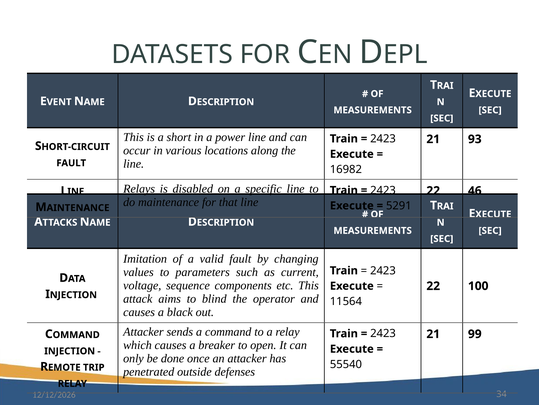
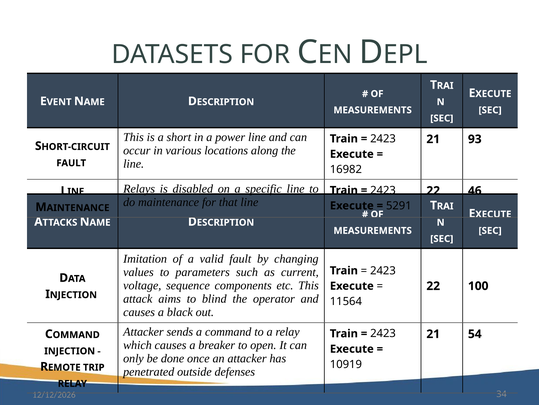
99: 99 -> 54
55540: 55540 -> 10919
